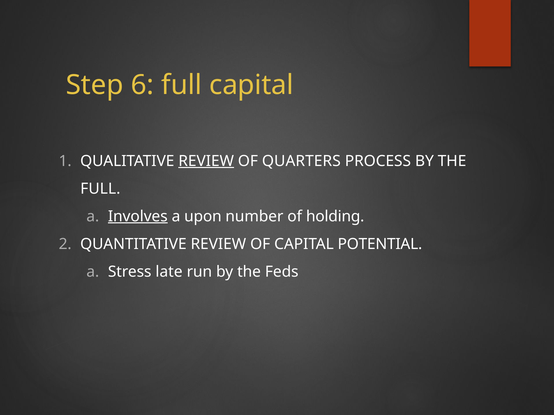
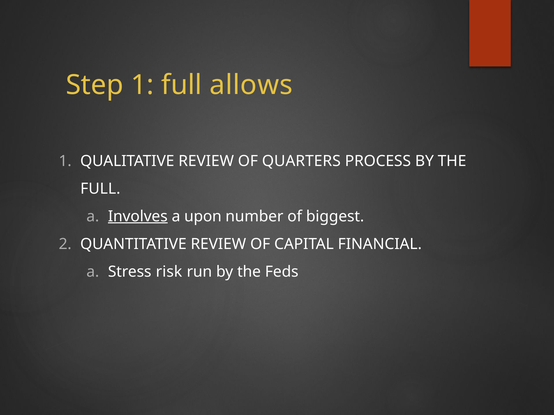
Step 6: 6 -> 1
full capital: capital -> allows
REVIEW at (206, 161) underline: present -> none
holding: holding -> biggest
POTENTIAL: POTENTIAL -> FINANCIAL
late: late -> risk
